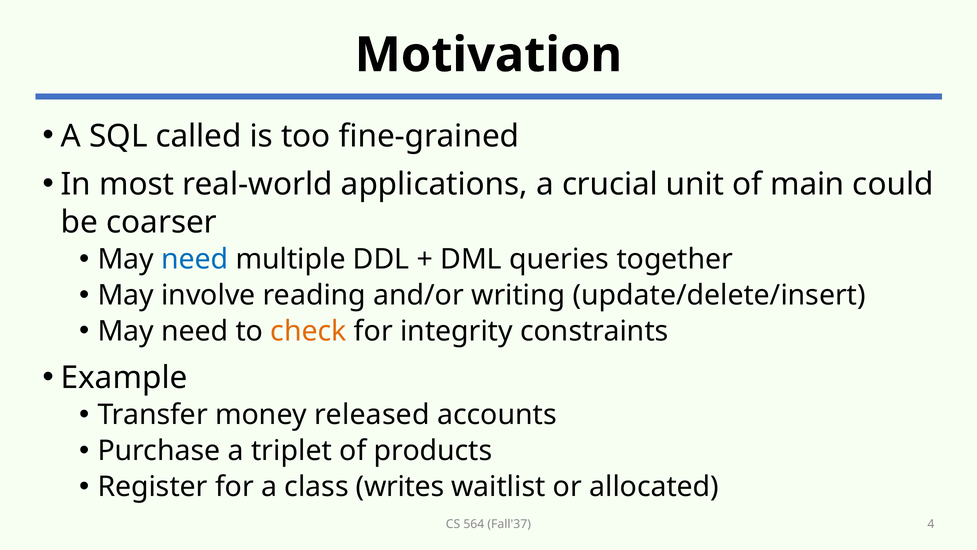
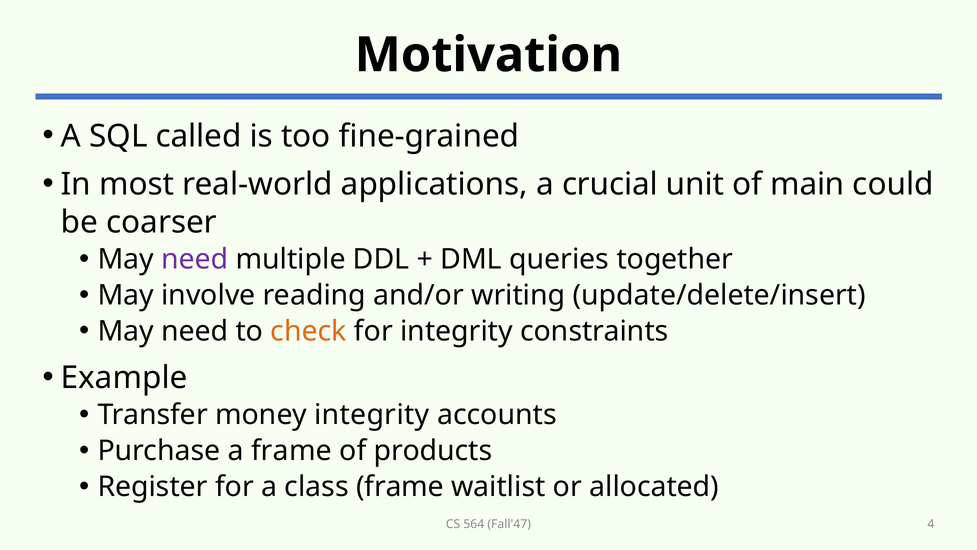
need at (195, 259) colour: blue -> purple
money released: released -> integrity
a triplet: triplet -> frame
class writes: writes -> frame
Fall'37: Fall'37 -> Fall'47
